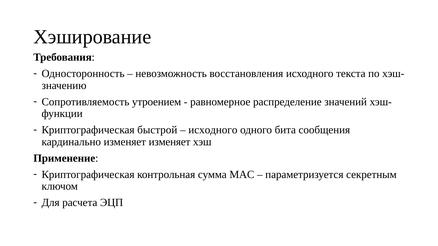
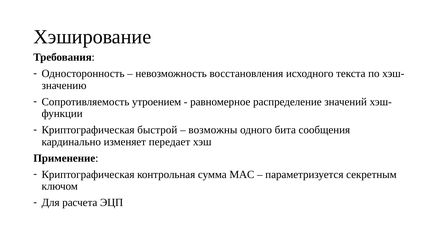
исходного at (213, 130): исходного -> возможны
изменяет изменяет: изменяет -> передает
